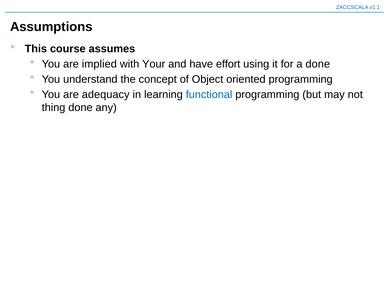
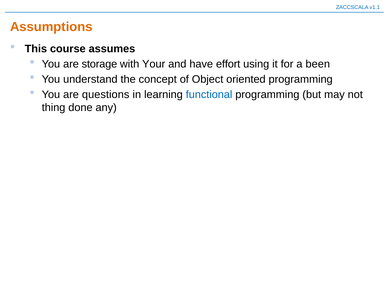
Assumptions colour: black -> orange
implied: implied -> storage
a done: done -> been
adequacy: adequacy -> questions
